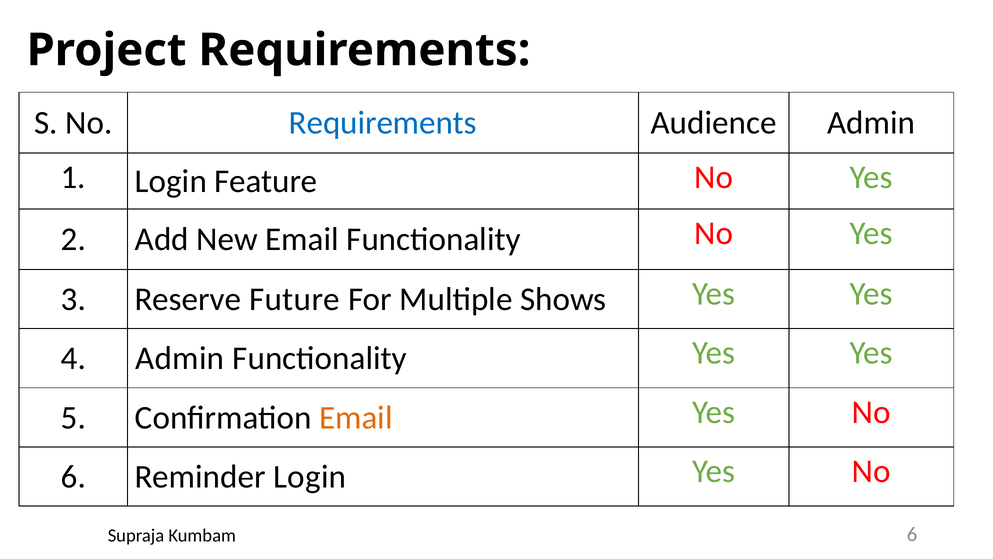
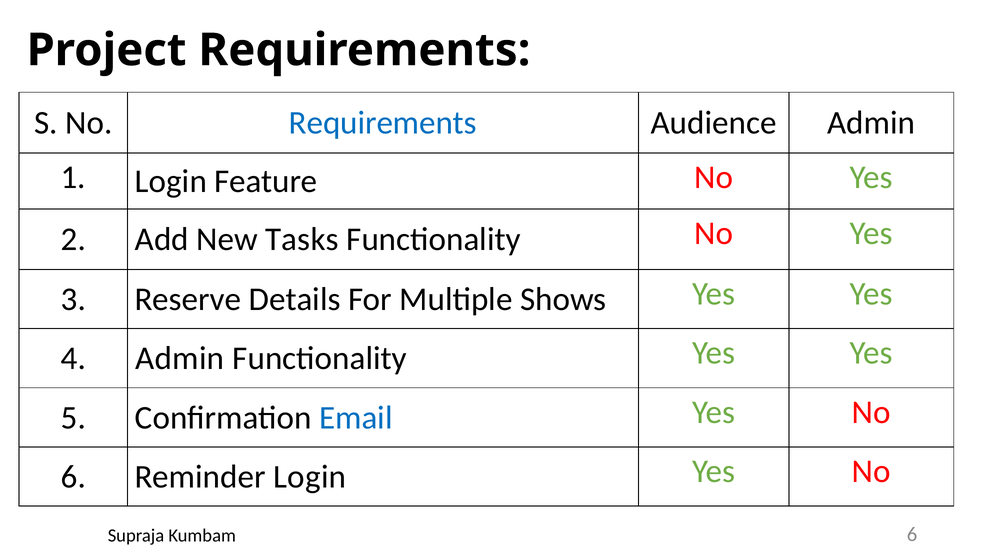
New Email: Email -> Tasks
Future: Future -> Details
Email at (356, 417) colour: orange -> blue
